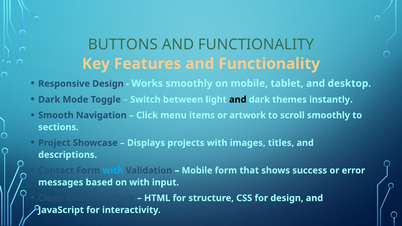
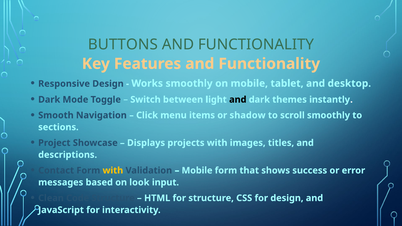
artwork: artwork -> shadow
with at (113, 171) colour: light blue -> yellow
on with: with -> look
